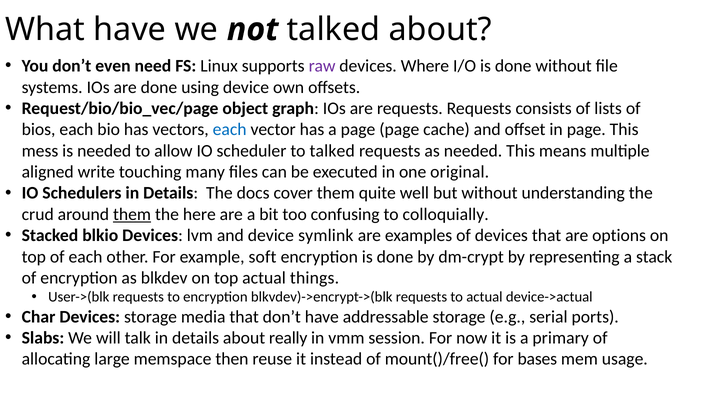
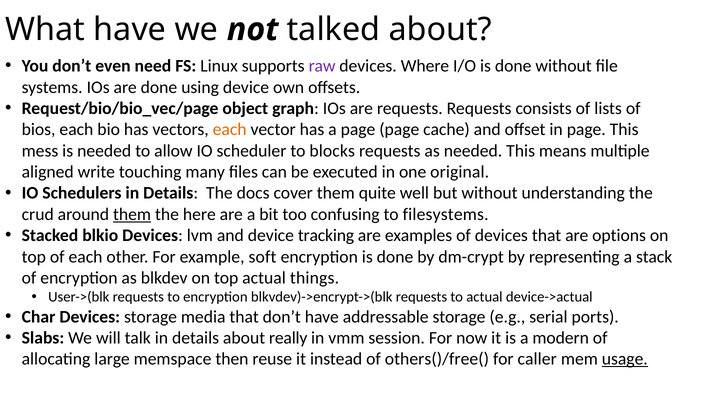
each at (230, 130) colour: blue -> orange
to talked: talked -> blocks
colloquially: colloquially -> filesystems
symlink: symlink -> tracking
primary: primary -> modern
mount()/free(: mount()/free( -> others()/free(
bases: bases -> caller
usage underline: none -> present
